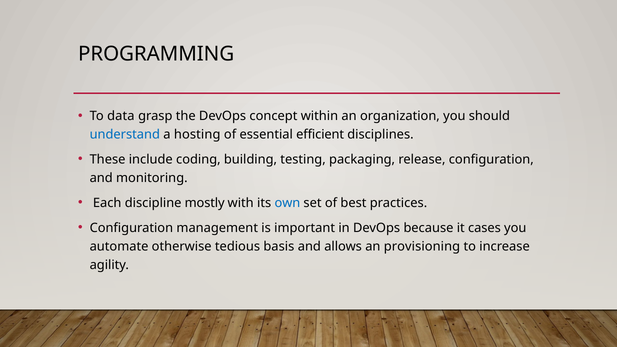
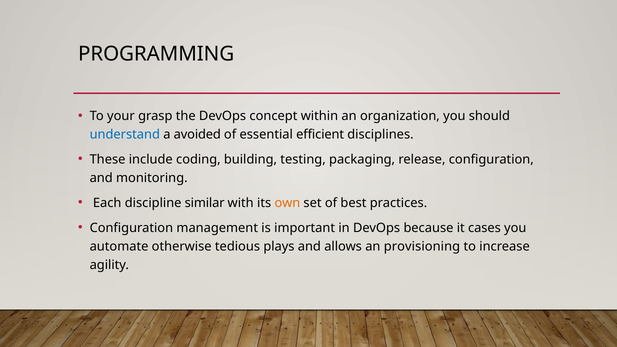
data: data -> your
hosting: hosting -> avoided
mostly: mostly -> similar
own colour: blue -> orange
basis: basis -> plays
